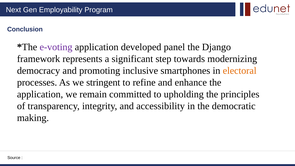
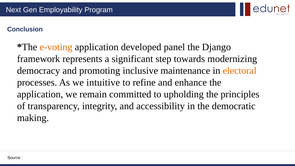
e-voting colour: purple -> orange
smartphones: smartphones -> maintenance
stringent: stringent -> intuitive
